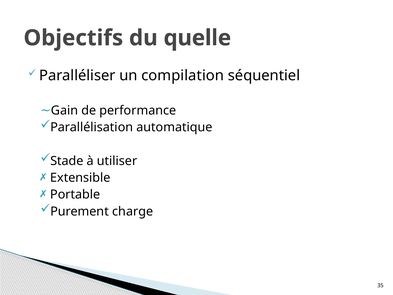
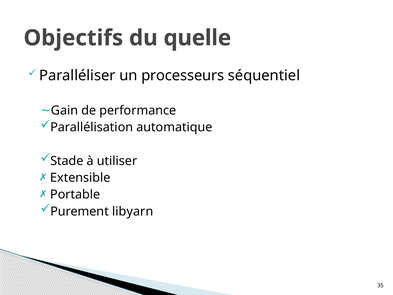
compilation: compilation -> processeurs
charge: charge -> libyarn
